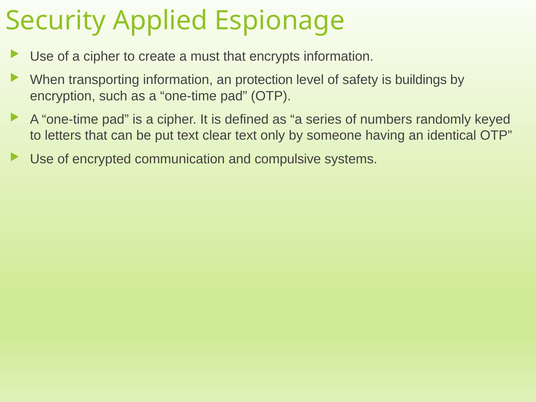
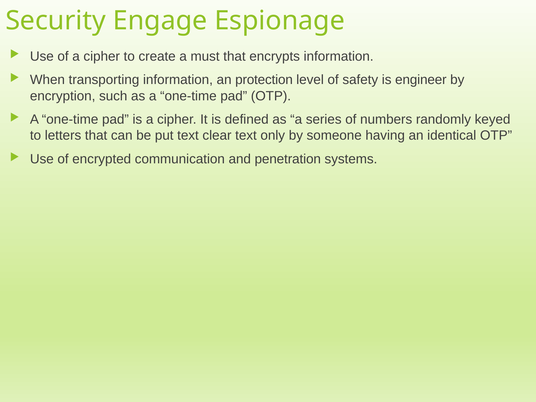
Applied: Applied -> Engage
buildings: buildings -> engineer
compulsive: compulsive -> penetration
